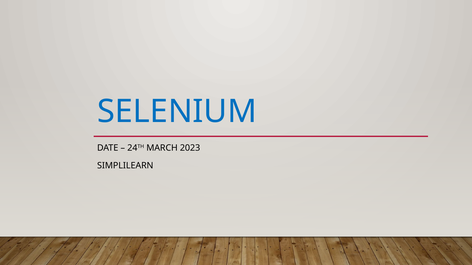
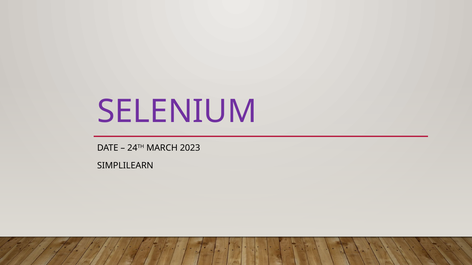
SELENIUM colour: blue -> purple
